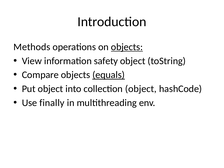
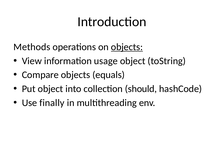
safety: safety -> usage
equals underline: present -> none
collection object: object -> should
